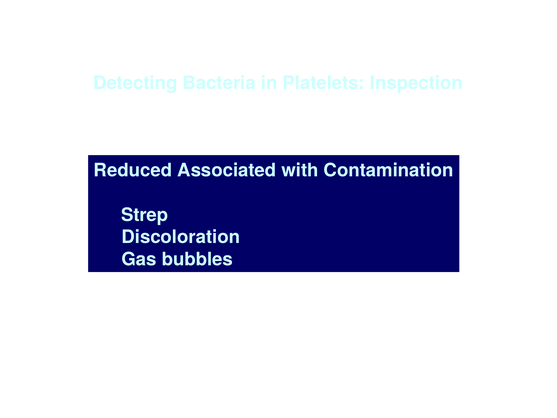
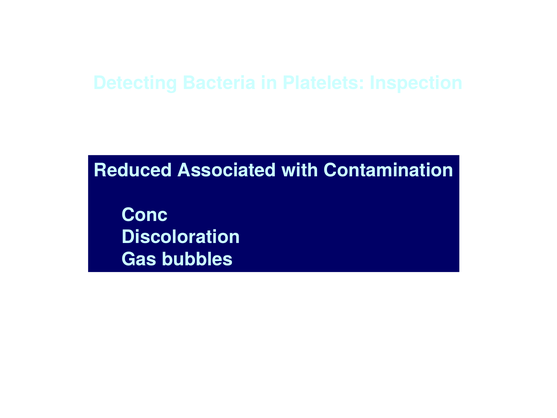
Strep: Strep -> Conc
